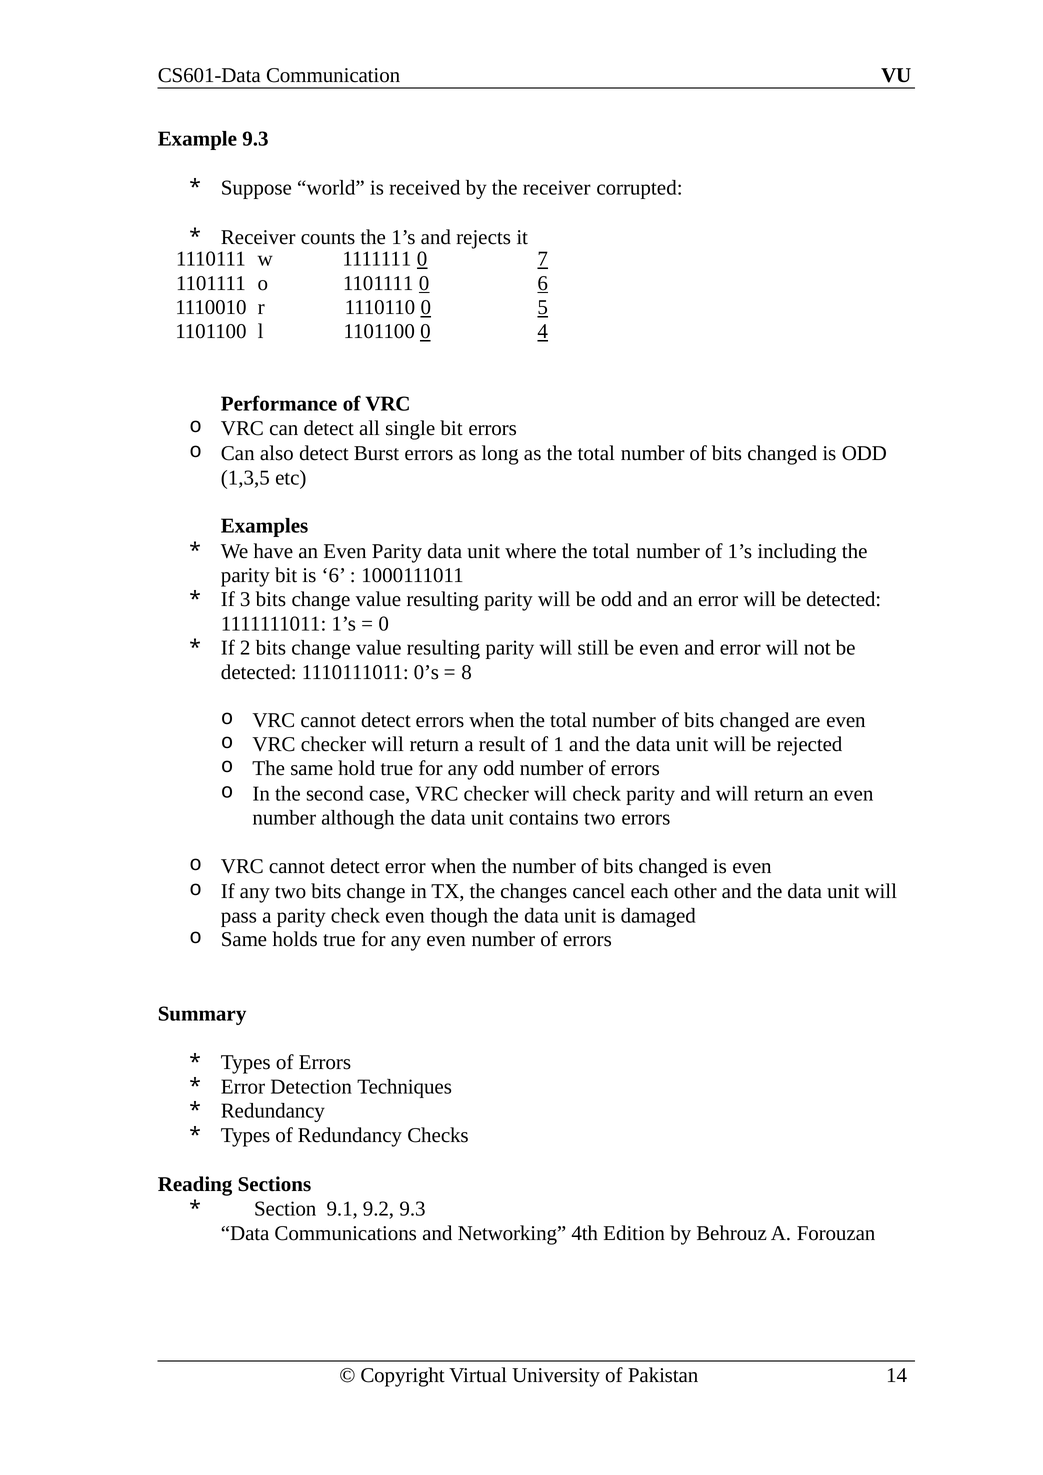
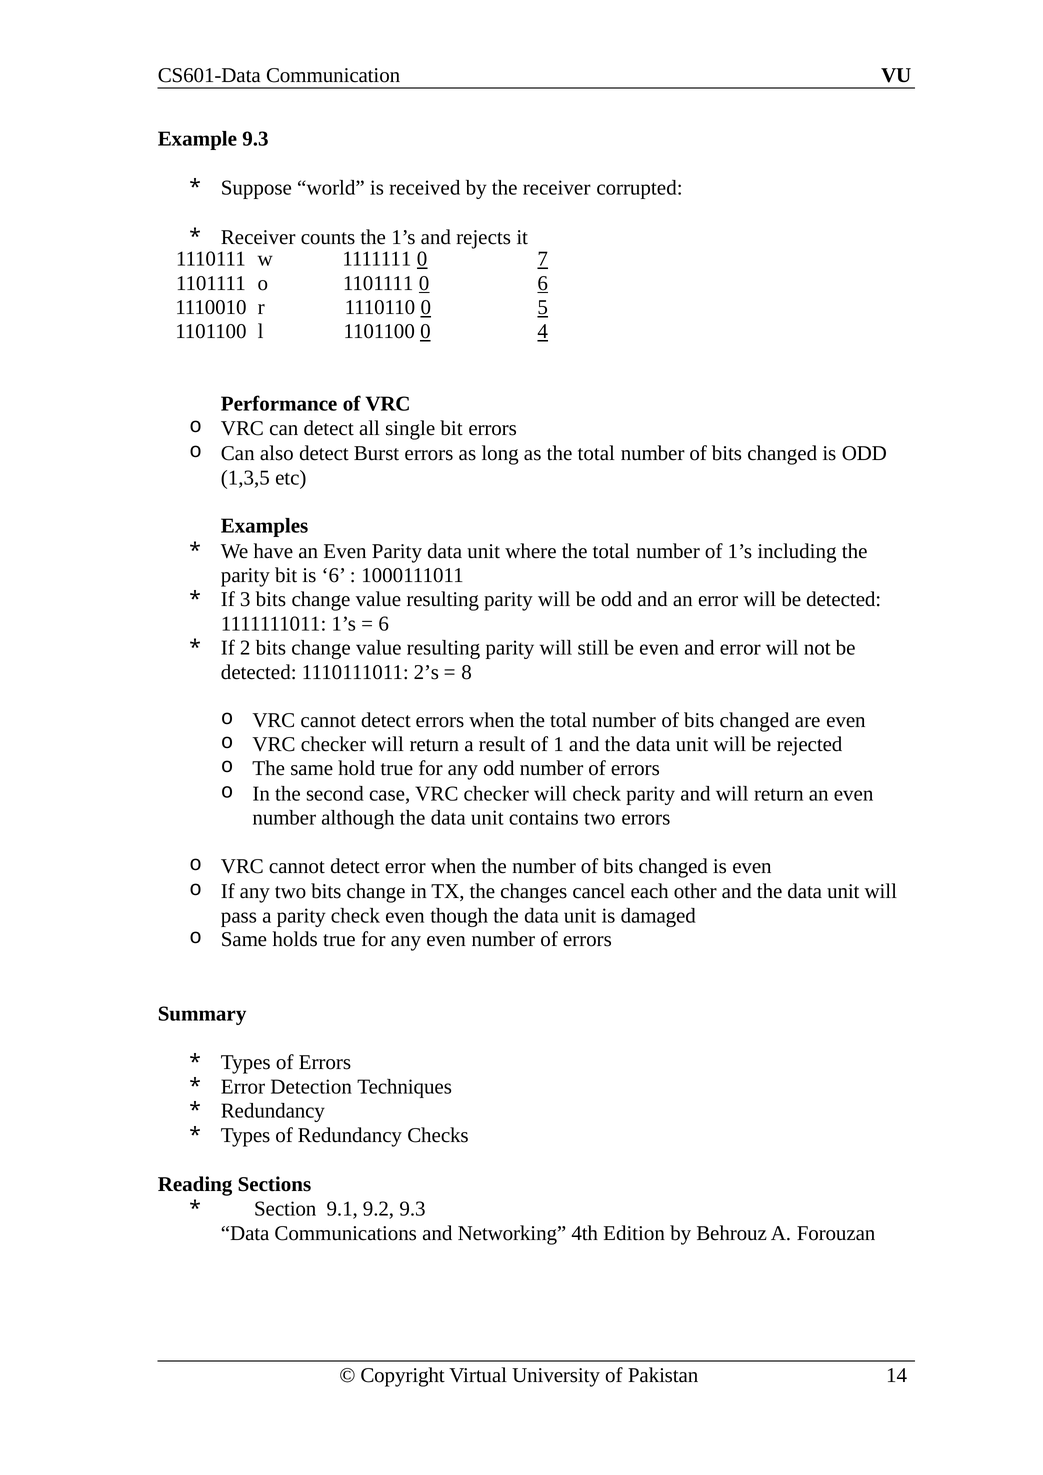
0 at (384, 624): 0 -> 6
0’s: 0’s -> 2’s
